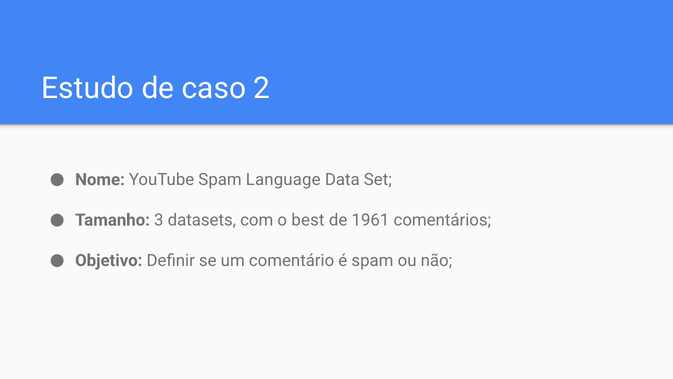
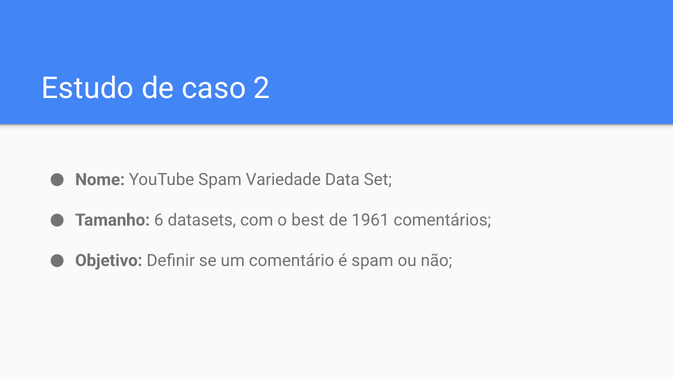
Language: Language -> Variedade
3: 3 -> 6
